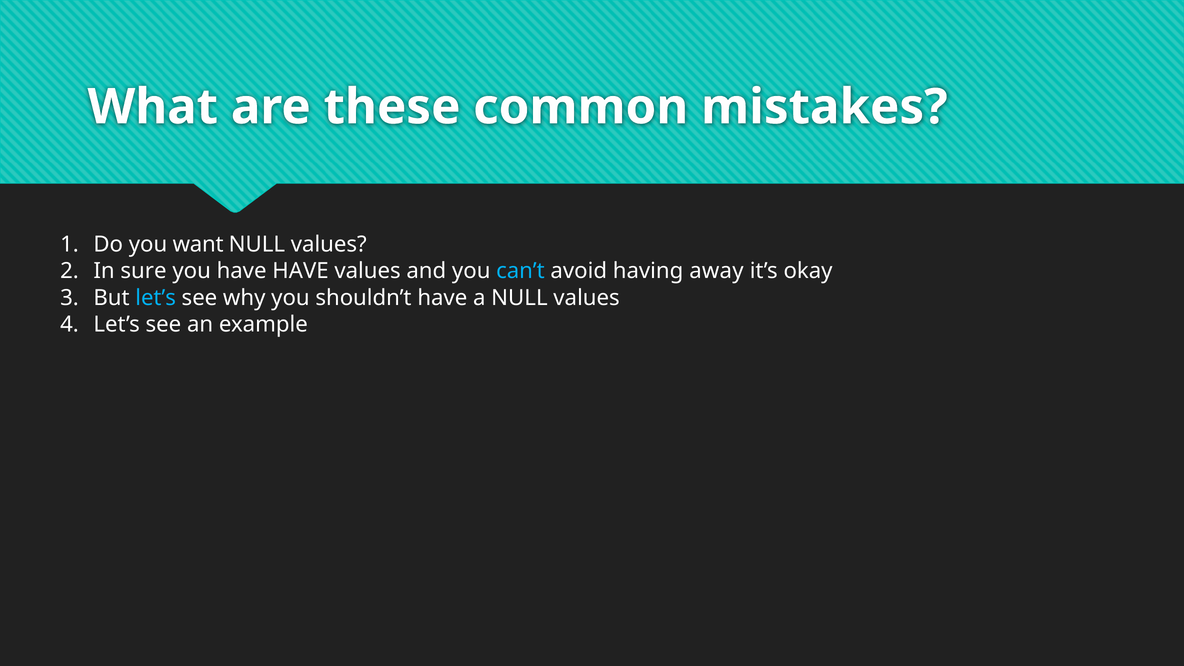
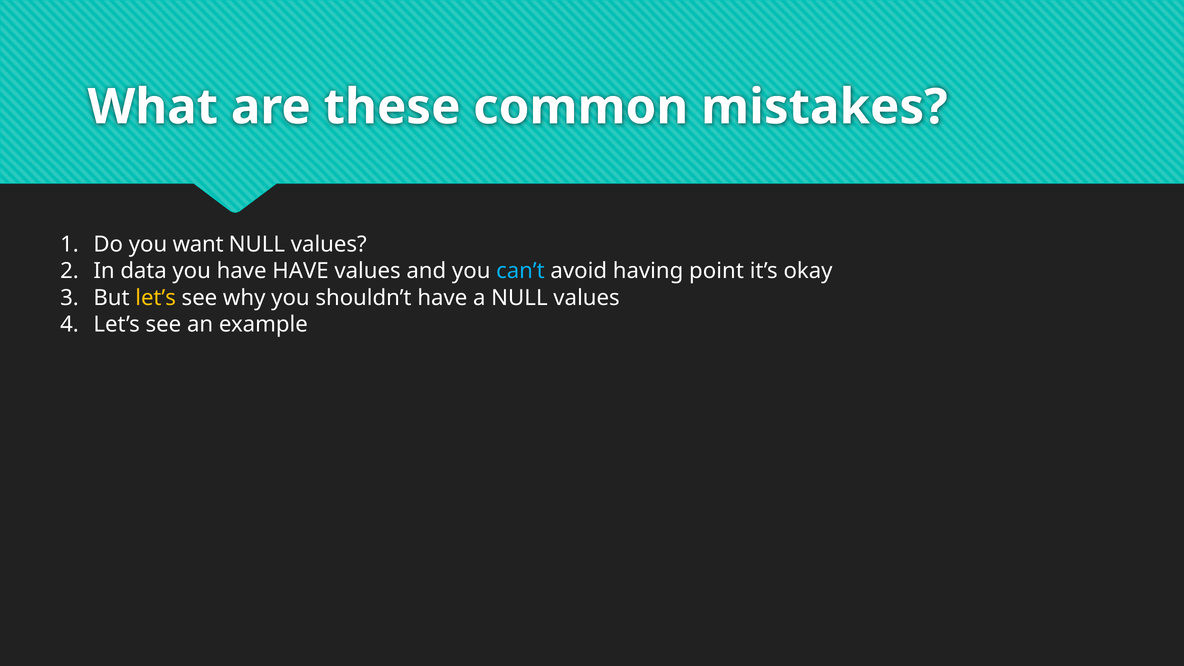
sure: sure -> data
away: away -> point
let’s at (156, 298) colour: light blue -> yellow
